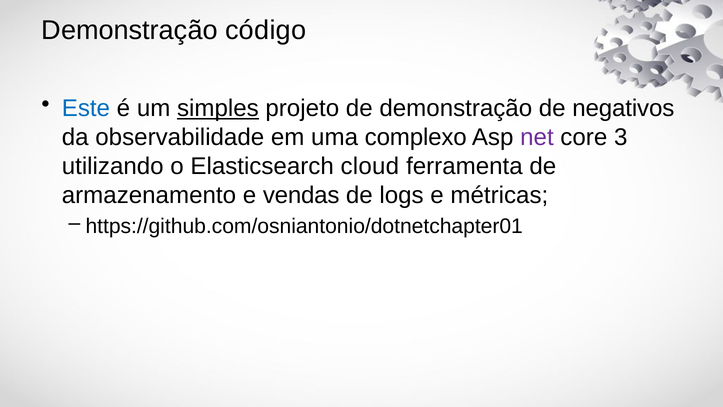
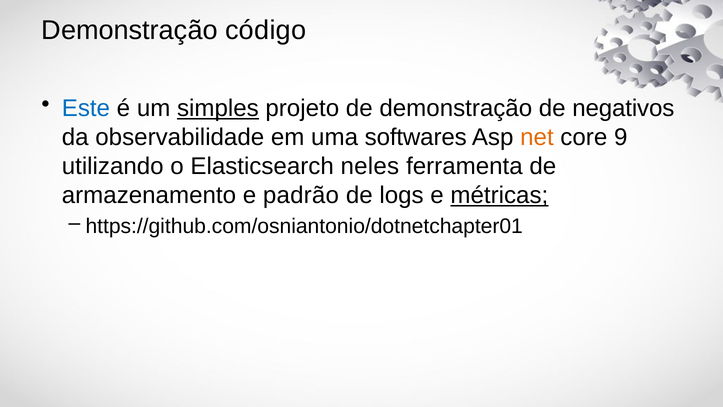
complexo: complexo -> softwares
net colour: purple -> orange
3: 3 -> 9
cloud: cloud -> neles
vendas: vendas -> padrão
métricas underline: none -> present
